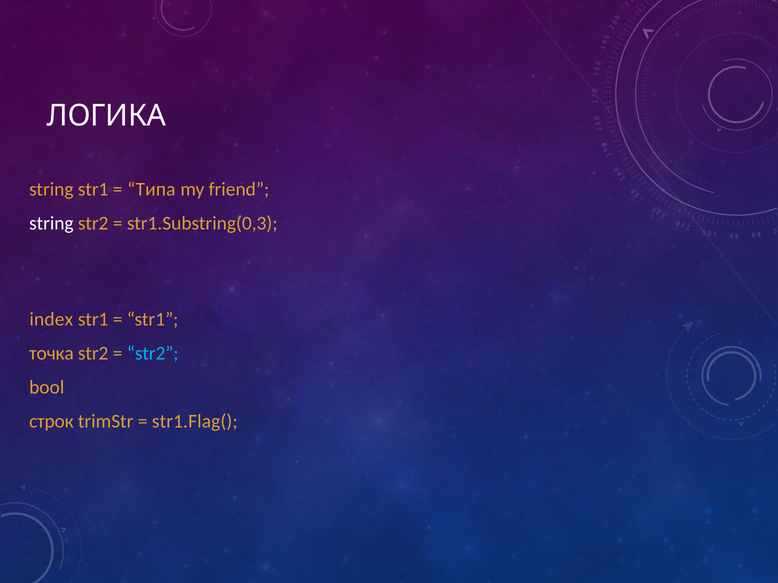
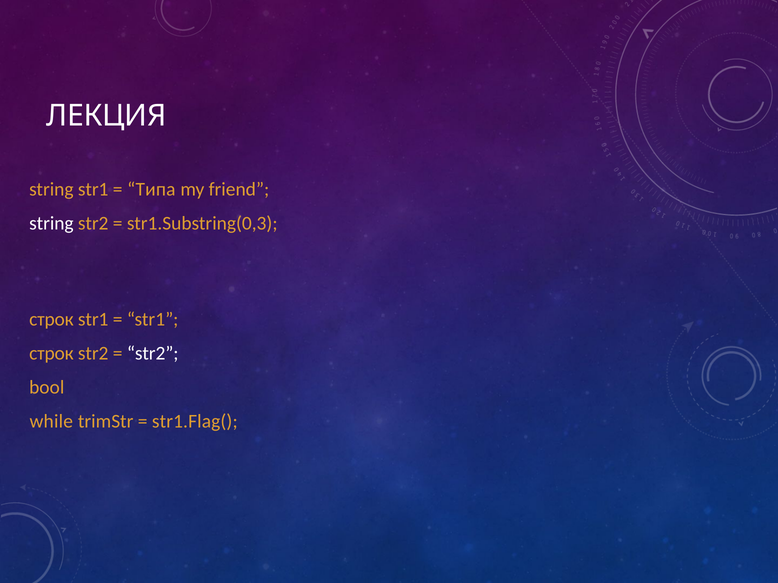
ЛОГИКА: ЛОГИКА -> ЛЕКЦИЯ
index at (51, 319): index -> строк
точка at (51, 354): точка -> строк
str2 at (153, 354) colour: light blue -> white
строк: строк -> while
